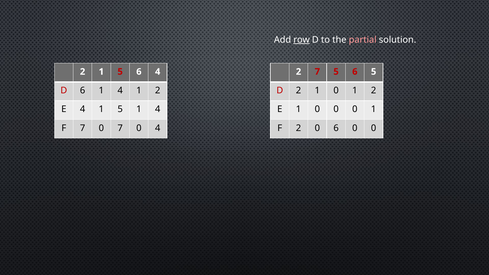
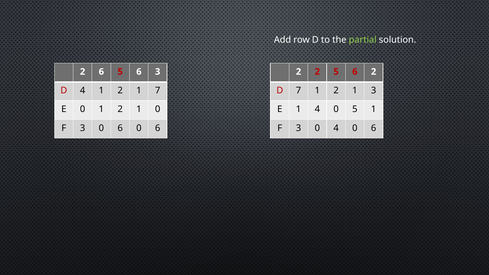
row underline: present -> none
partial colour: pink -> light green
1 at (101, 72): 1 -> 6
6 4: 4 -> 3
2 7: 7 -> 2
5 6 5: 5 -> 2
D 6: 6 -> 4
4 at (120, 90): 4 -> 2
2 at (158, 90): 2 -> 7
D 2: 2 -> 7
0 at (336, 90): 0 -> 2
2 at (374, 90): 2 -> 3
E 4: 4 -> 0
5 at (120, 109): 5 -> 2
4 at (158, 109): 4 -> 0
E 1 0: 0 -> 4
0 at (355, 109): 0 -> 5
7 at (83, 128): 7 -> 3
7 at (120, 128): 7 -> 6
4 at (158, 128): 4 -> 6
2 at (299, 128): 2 -> 3
0 6: 6 -> 4
0 at (374, 128): 0 -> 6
